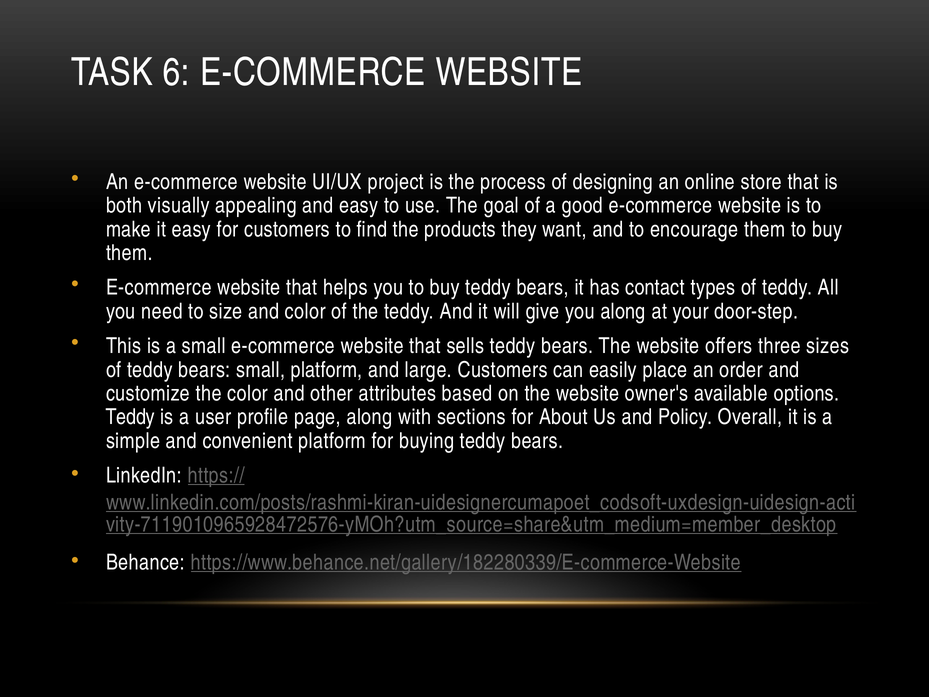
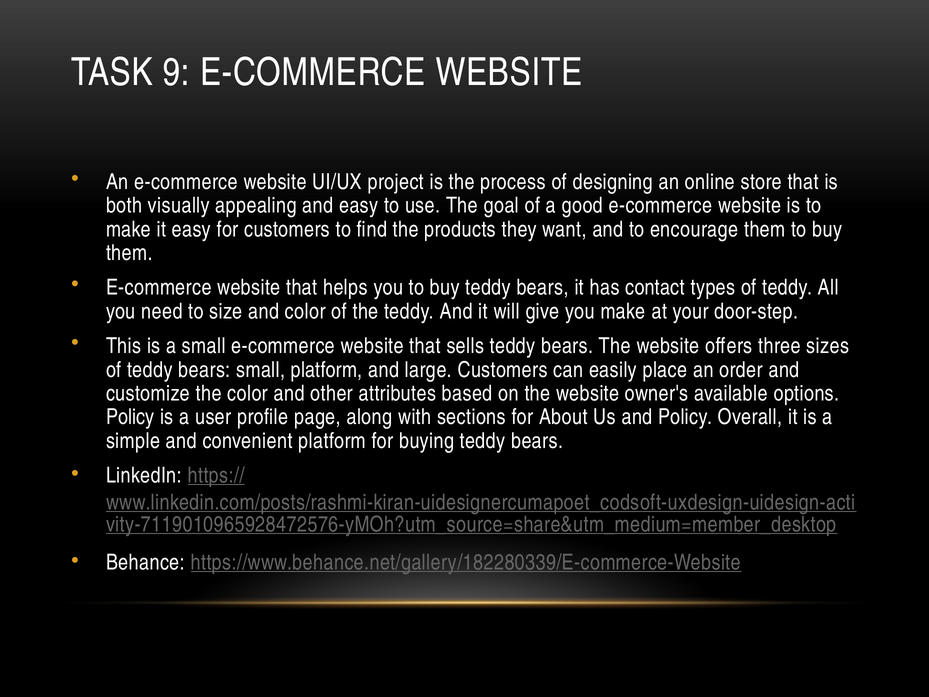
6: 6 -> 9
you along: along -> make
Teddy at (130, 417): Teddy -> Policy
